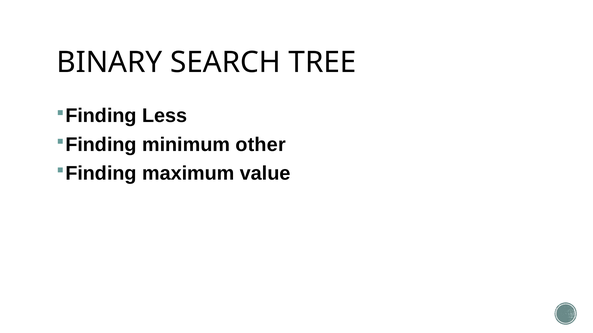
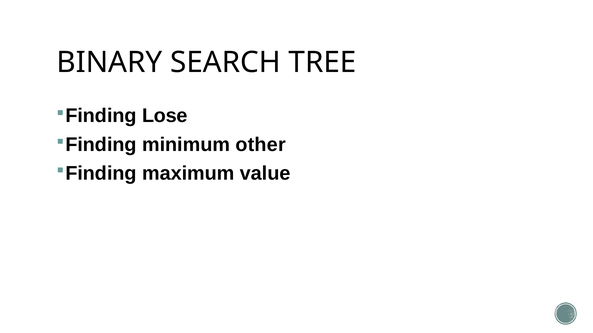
Less: Less -> Lose
